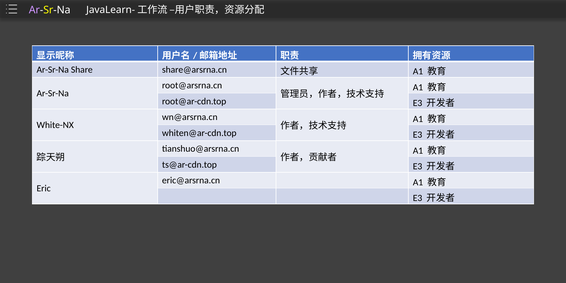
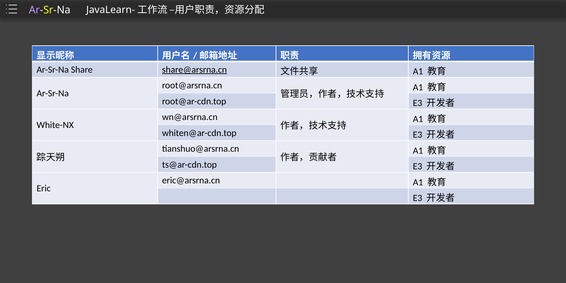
share@arsrna.cn underline: none -> present
